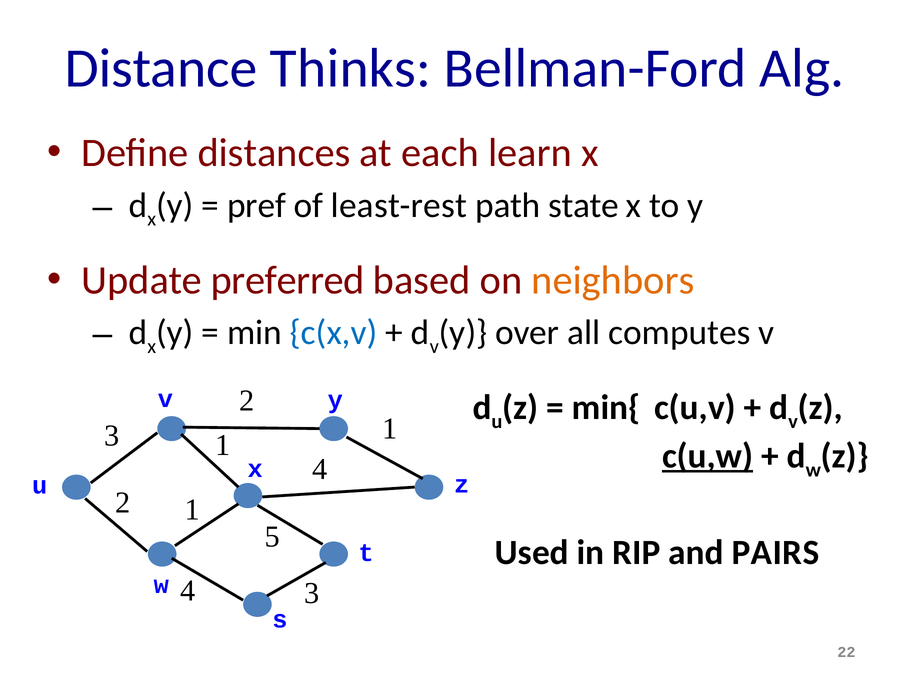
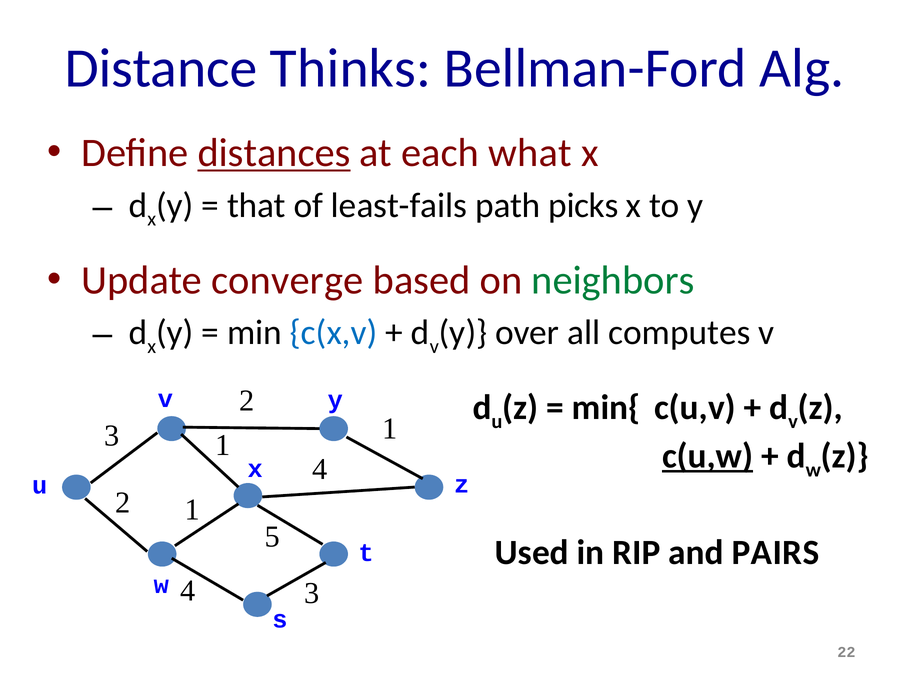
distances underline: none -> present
learn: learn -> what
pref: pref -> that
least-rest: least-rest -> least-fails
state: state -> picks
preferred: preferred -> converge
neighbors colour: orange -> green
